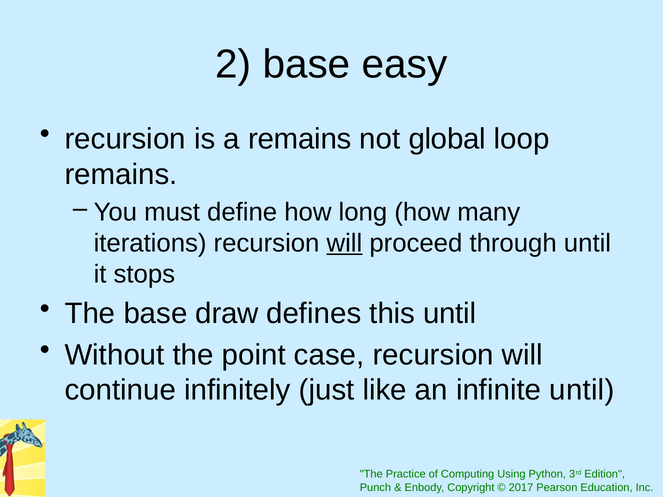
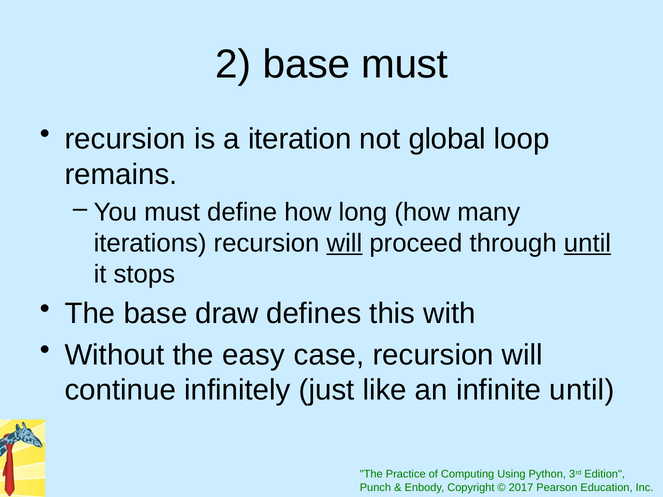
base easy: easy -> must
a remains: remains -> iteration
until at (587, 243) underline: none -> present
this until: until -> with
point: point -> easy
